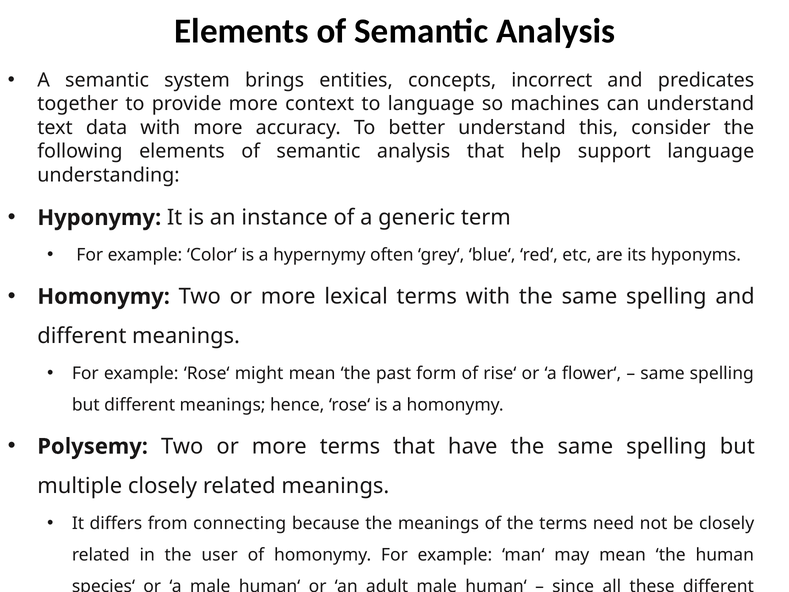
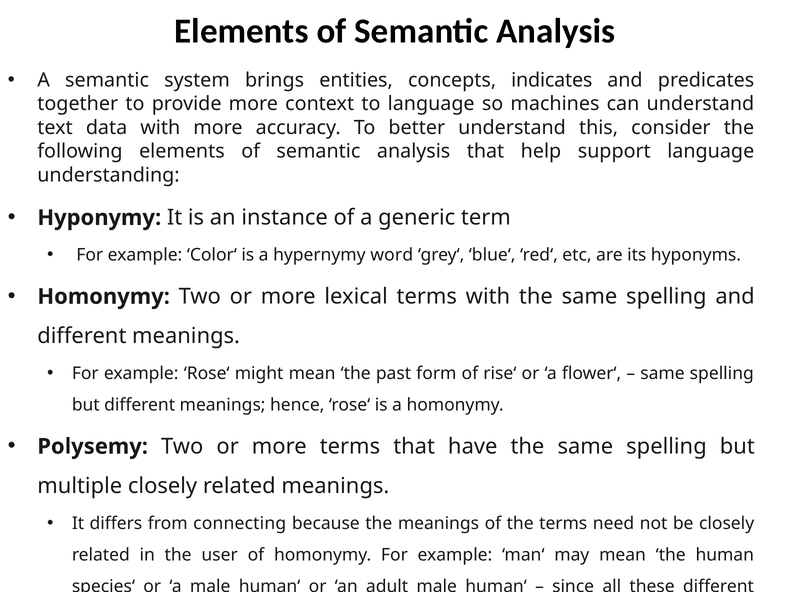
incorrect: incorrect -> indicates
often: often -> word
